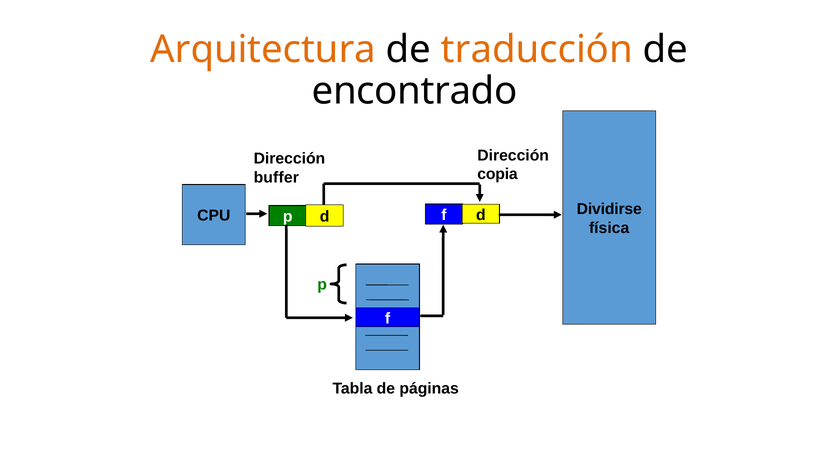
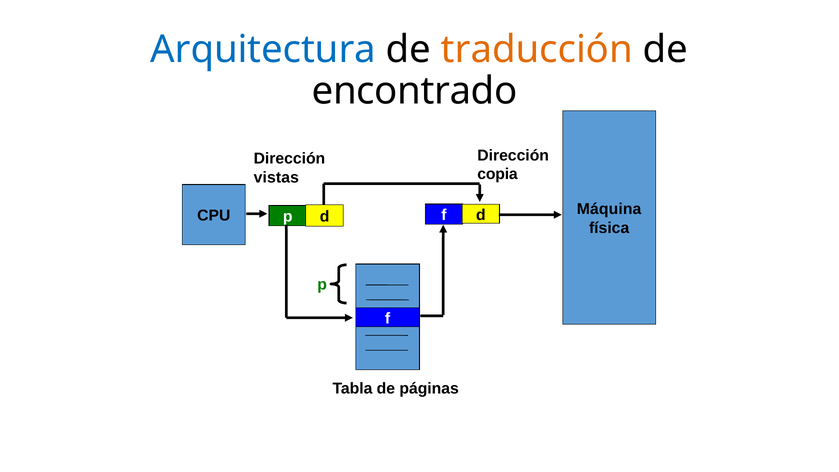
Arquitectura colour: orange -> blue
buffer: buffer -> vistas
Dividirse: Dividirse -> Máquina
